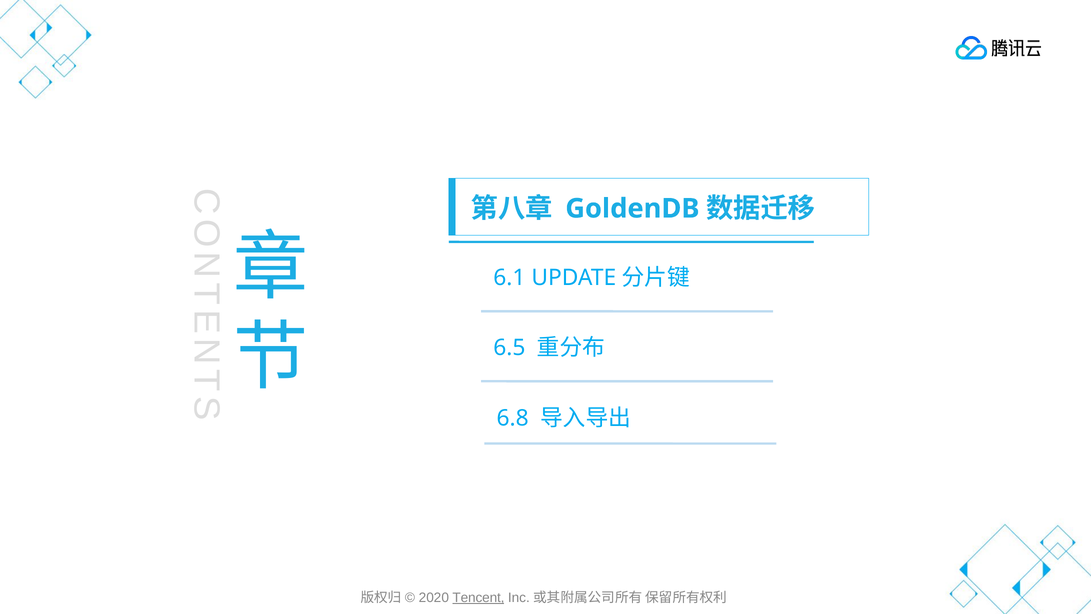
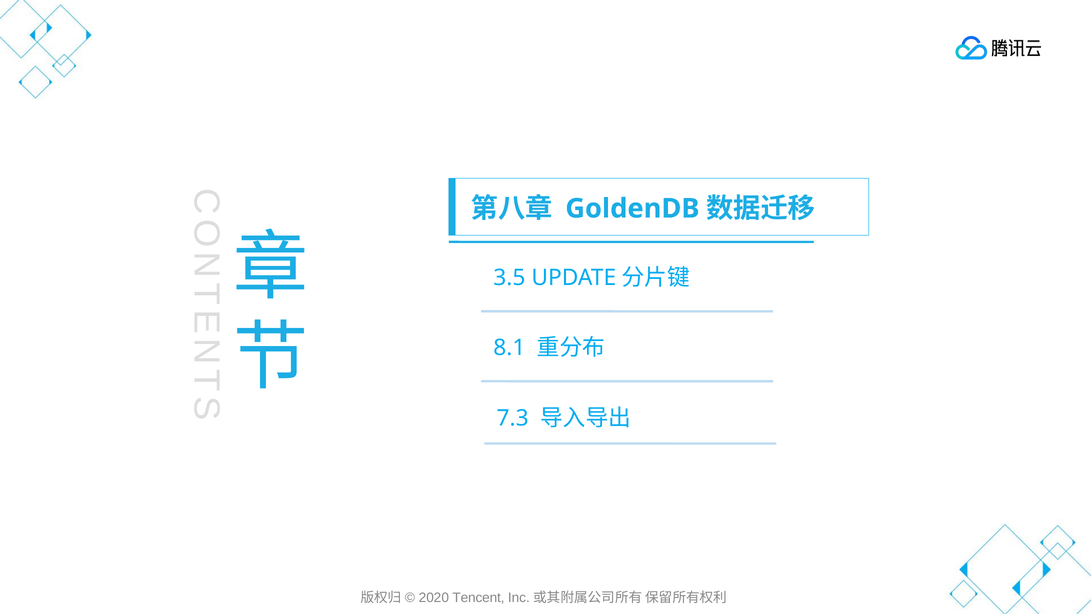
6.1: 6.1 -> 3.5
6.5: 6.5 -> 8.1
6.8: 6.8 -> 7.3
Tencent underline: present -> none
